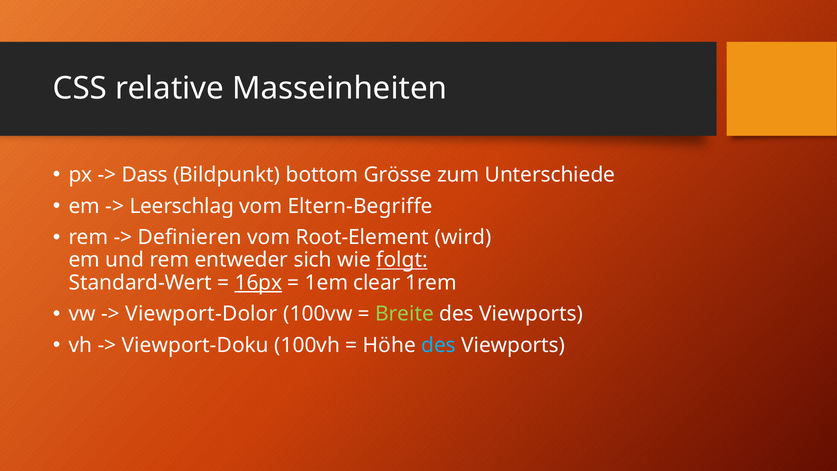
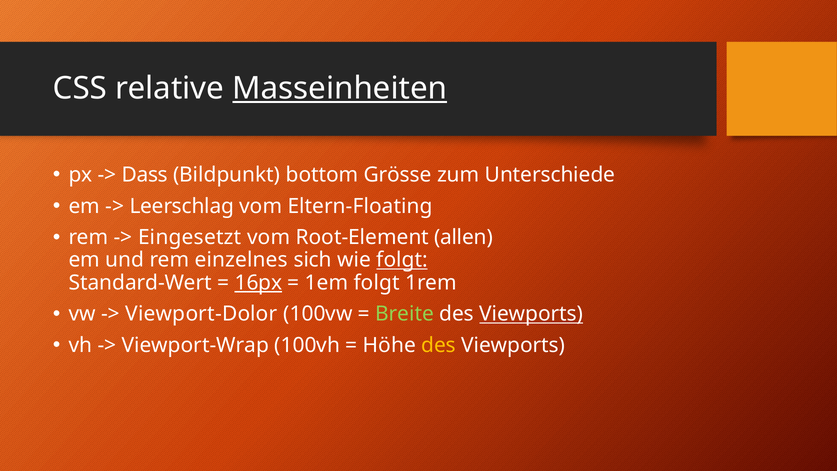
Masseinheiten underline: none -> present
Eltern-Begriffe: Eltern-Begriffe -> Eltern-Floating
Definieren: Definieren -> Eingesetzt
wird: wird -> allen
entweder: entweder -> einzelnes
1em clear: clear -> folgt
Viewports at (531, 314) underline: none -> present
Viewport-Doku: Viewport-Doku -> Viewport-Wrap
des at (439, 345) colour: light blue -> yellow
